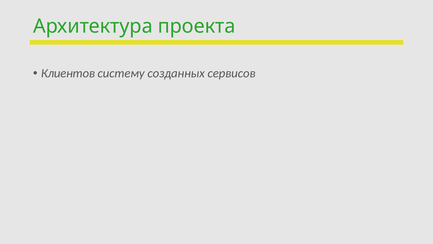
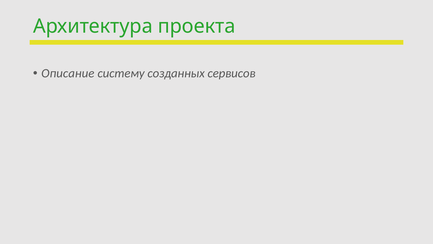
Клиентов: Клиентов -> Описание
